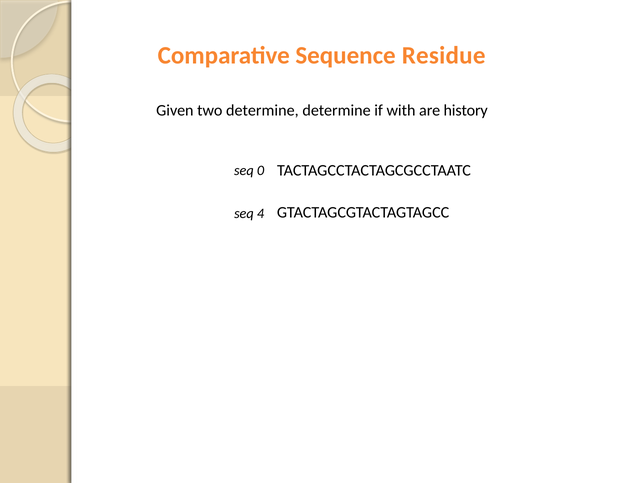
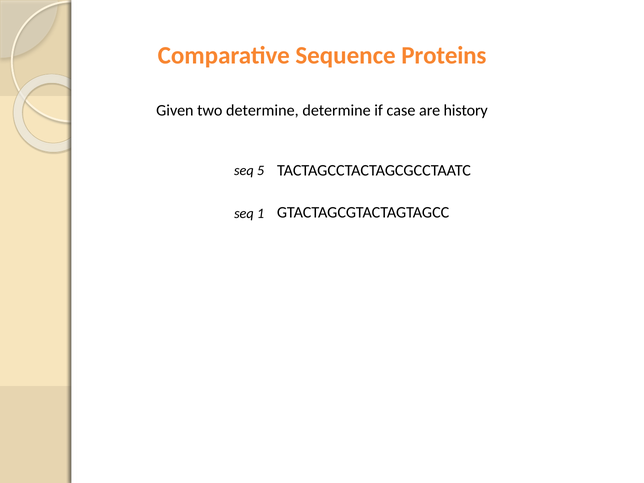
Residue: Residue -> Proteins
with: with -> case
0: 0 -> 5
4: 4 -> 1
